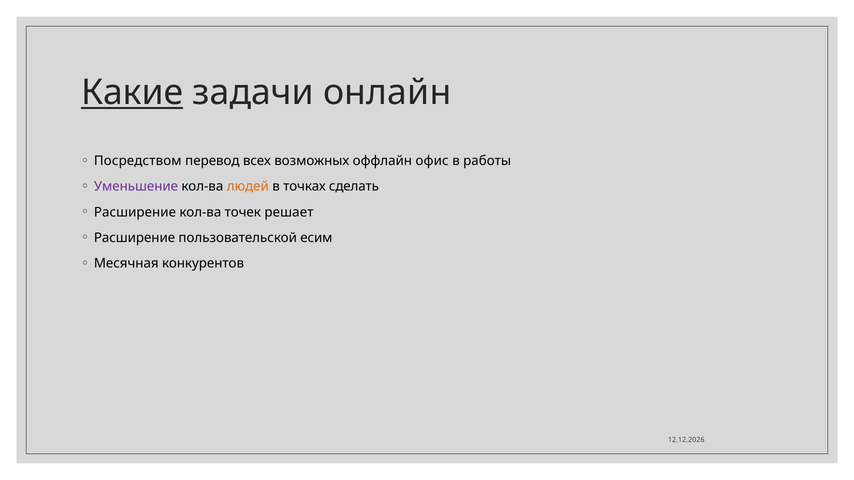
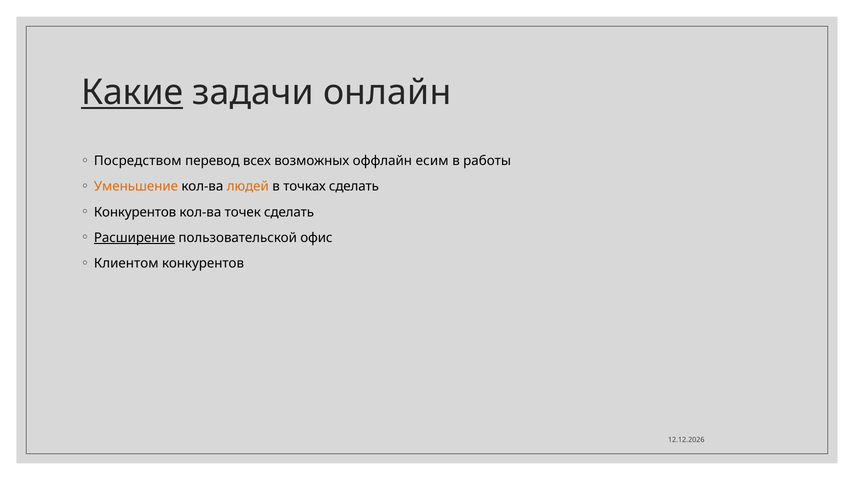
офис: офис -> есим
Уменьшение colour: purple -> orange
Расширение at (135, 212): Расширение -> Конкурентов
точек решает: решает -> сделать
Расширение at (135, 238) underline: none -> present
есим: есим -> офис
Месячная: Месячная -> Клиентом
